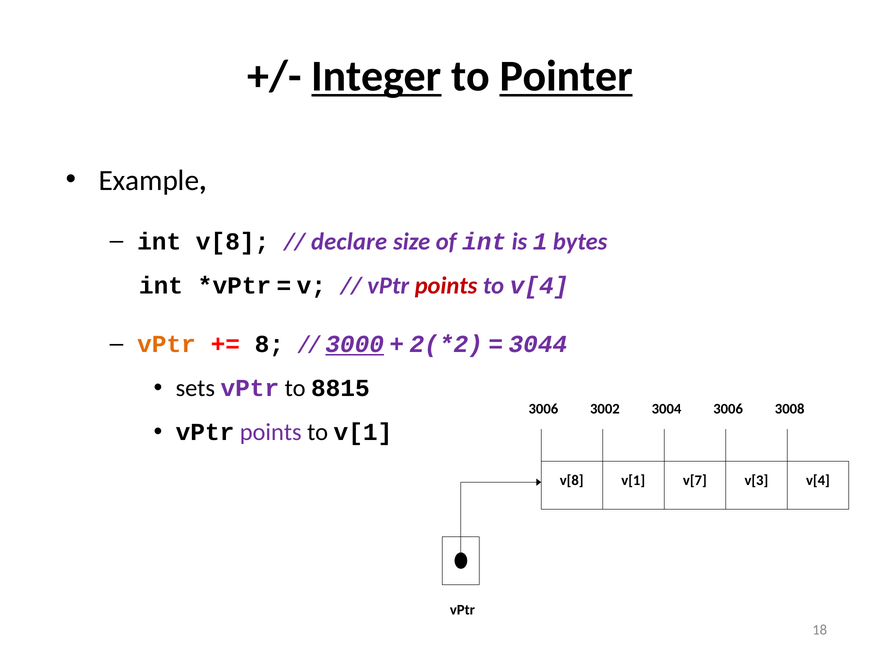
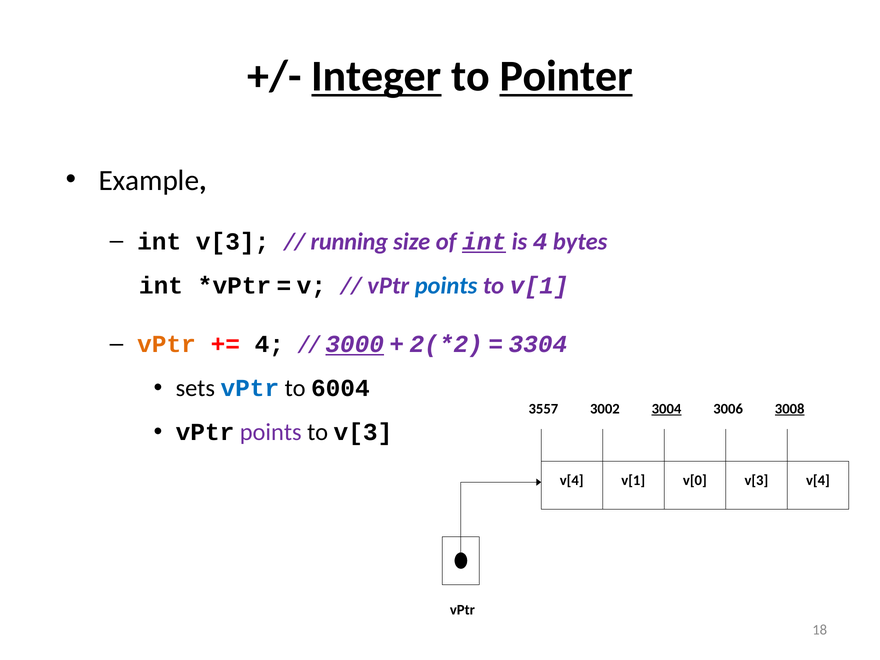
int v[8: v[8 -> v[3
declare: declare -> running
int at (484, 242) underline: none -> present
is 1: 1 -> 4
points at (446, 286) colour: red -> blue
to v[4: v[4 -> v[1
8 at (269, 344): 8 -> 4
3044: 3044 -> 3304
vPtr at (250, 388) colour: purple -> blue
8815: 8815 -> 6004
3006 at (543, 409): 3006 -> 3557
3004 underline: none -> present
3008 underline: none -> present
to v[1: v[1 -> v[3
v[8 at (572, 481): v[8 -> v[4
v[7: v[7 -> v[0
